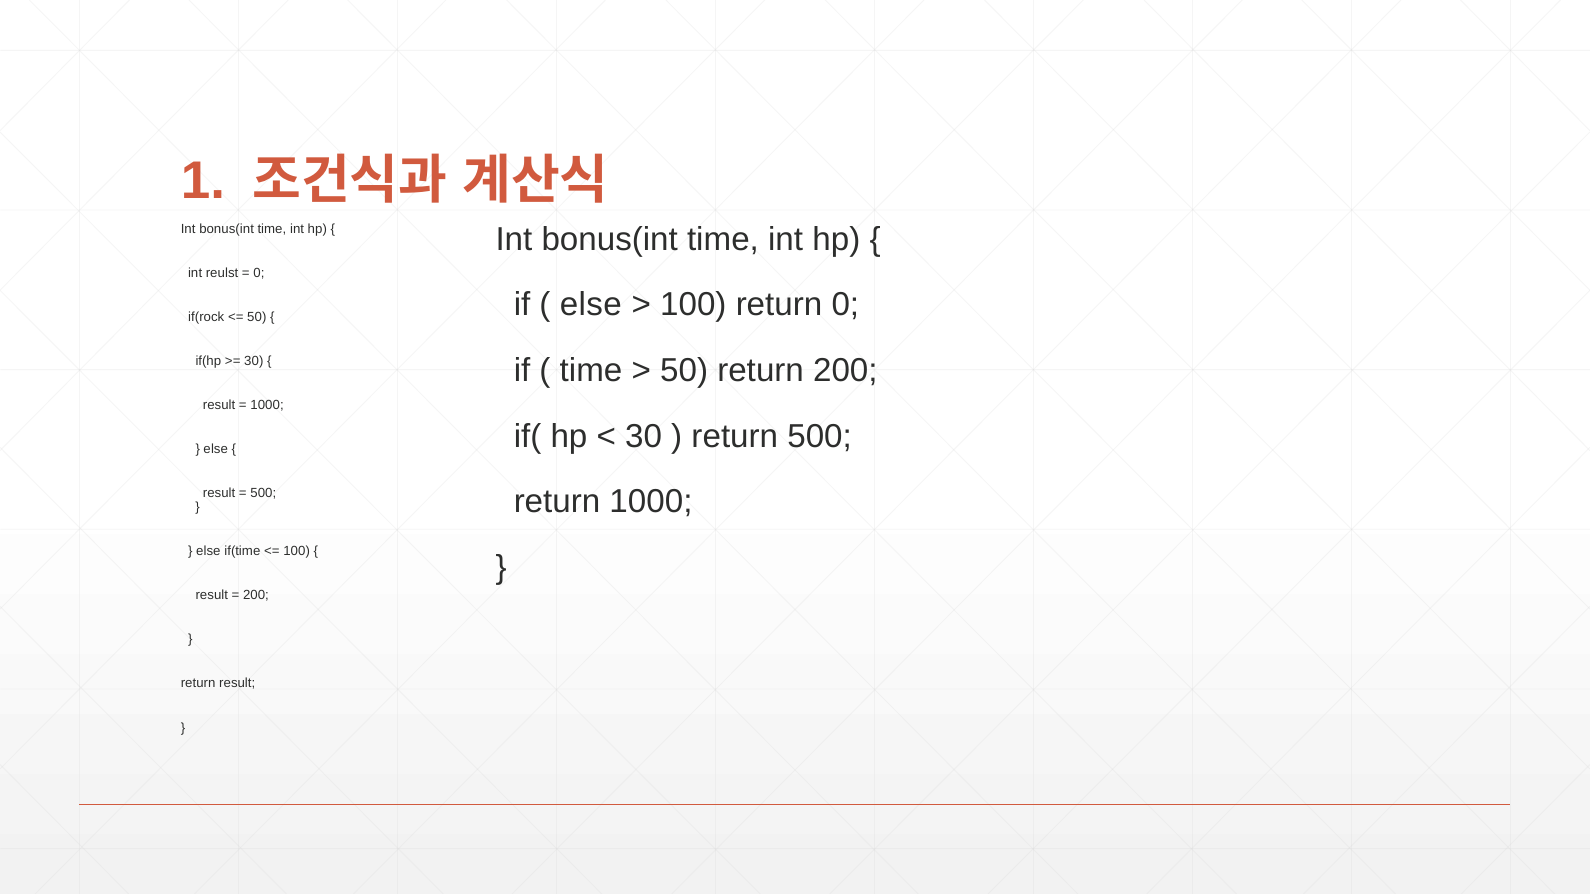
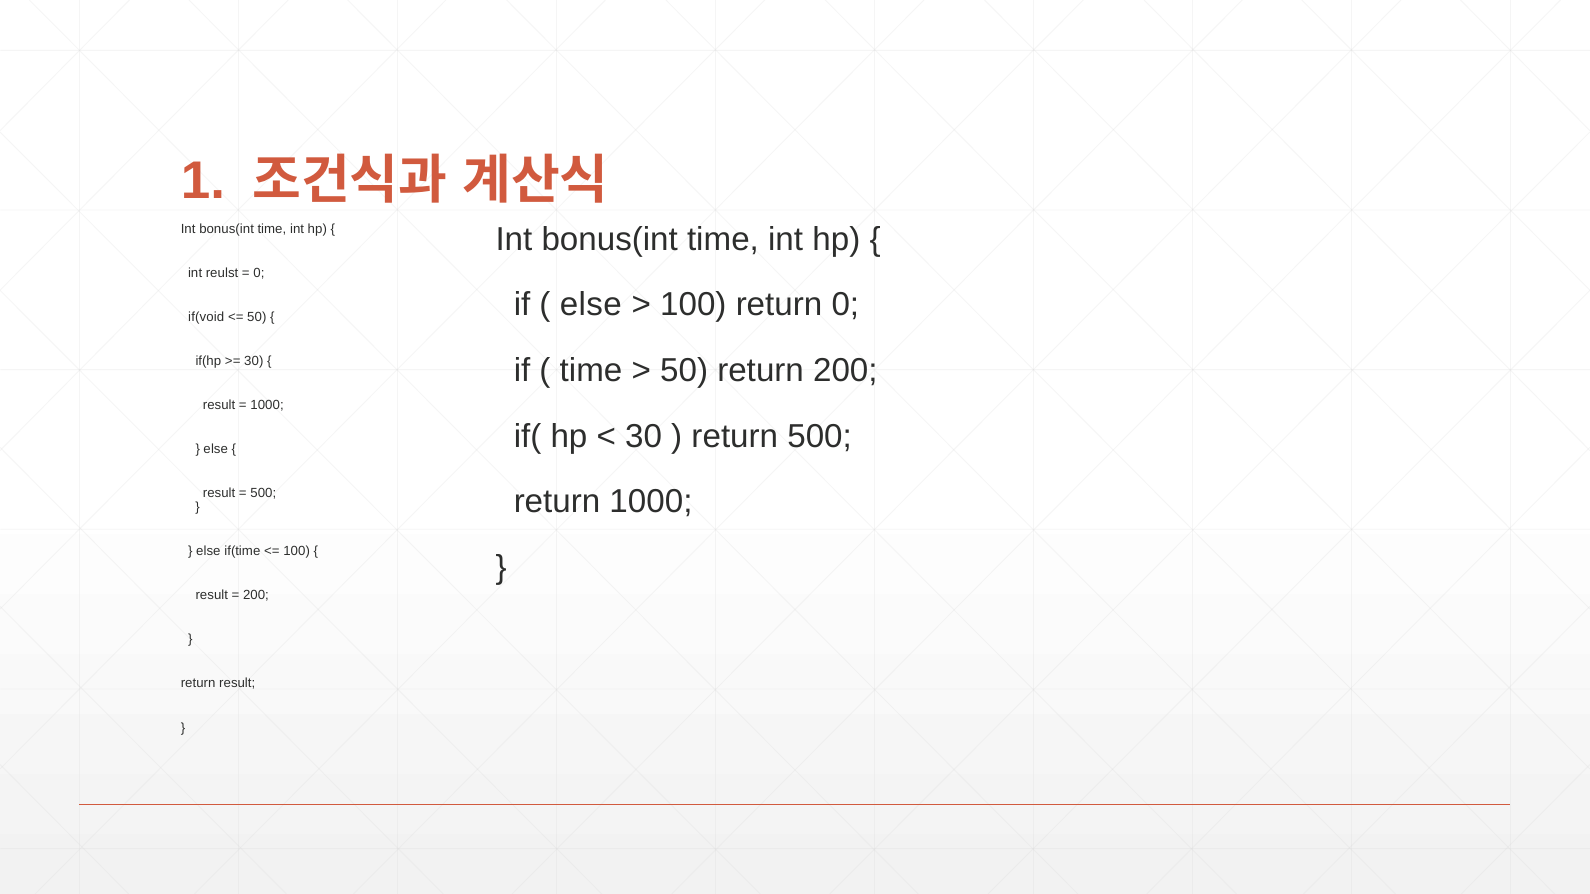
if(rock: if(rock -> if(void
